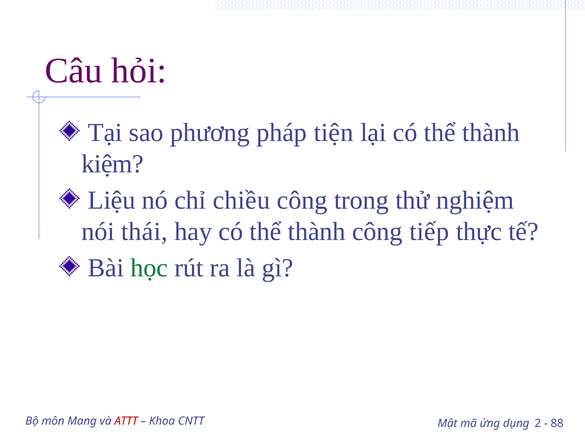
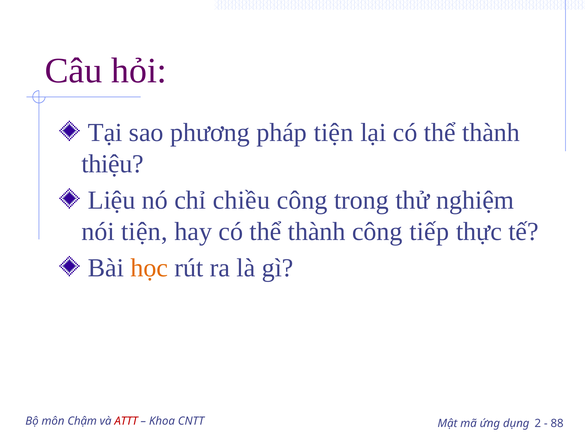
kiệm: kiệm -> thiệu
nói thái: thái -> tiện
học colour: green -> orange
Mang: Mang -> Chậm
